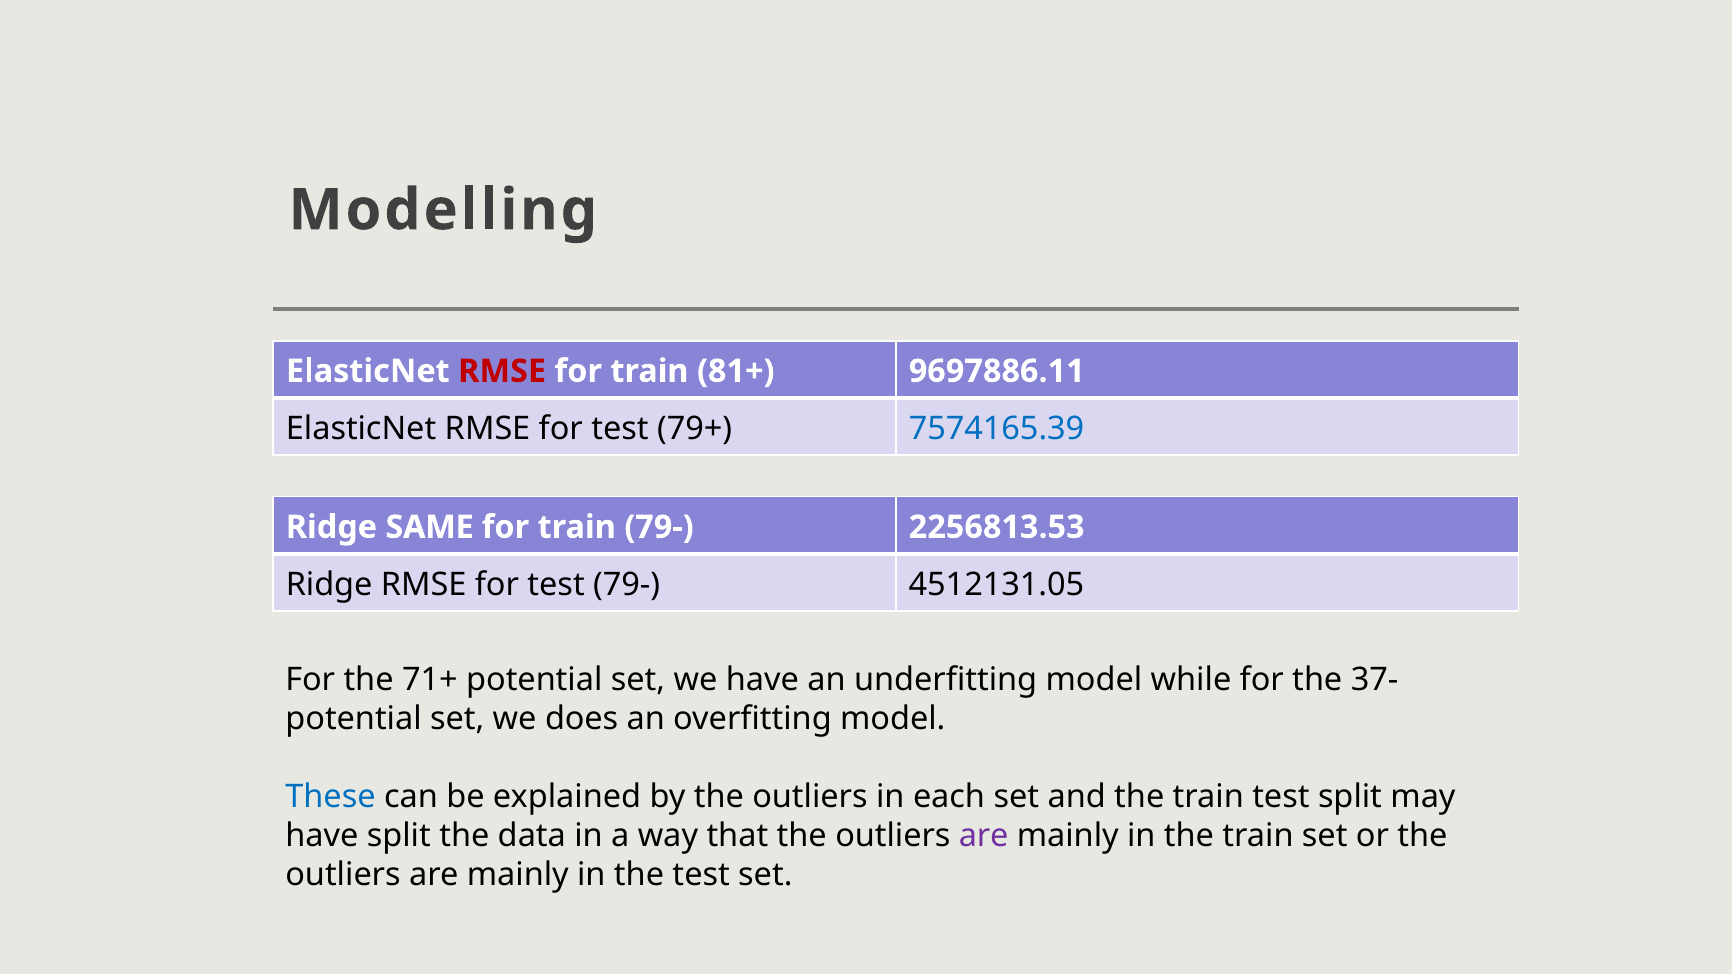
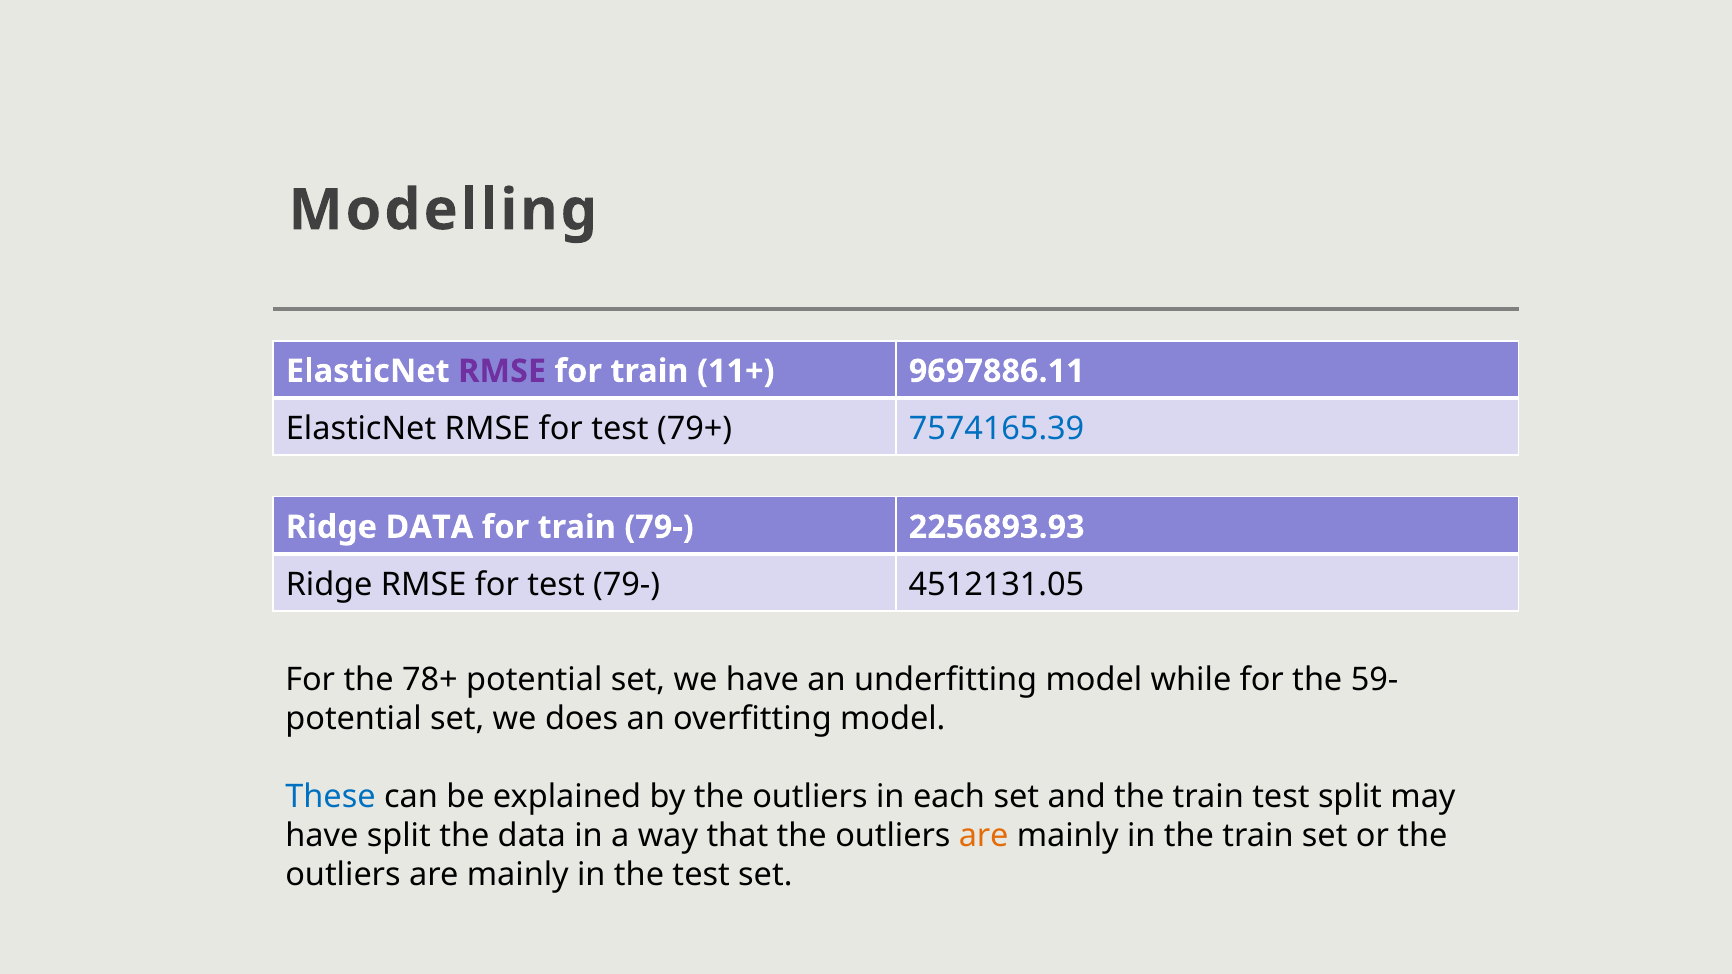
RMSE at (502, 371) colour: red -> purple
81+: 81+ -> 11+
Ridge SAME: SAME -> DATA
2256813.53: 2256813.53 -> 2256893.93
71+: 71+ -> 78+
37-: 37- -> 59-
are at (984, 836) colour: purple -> orange
